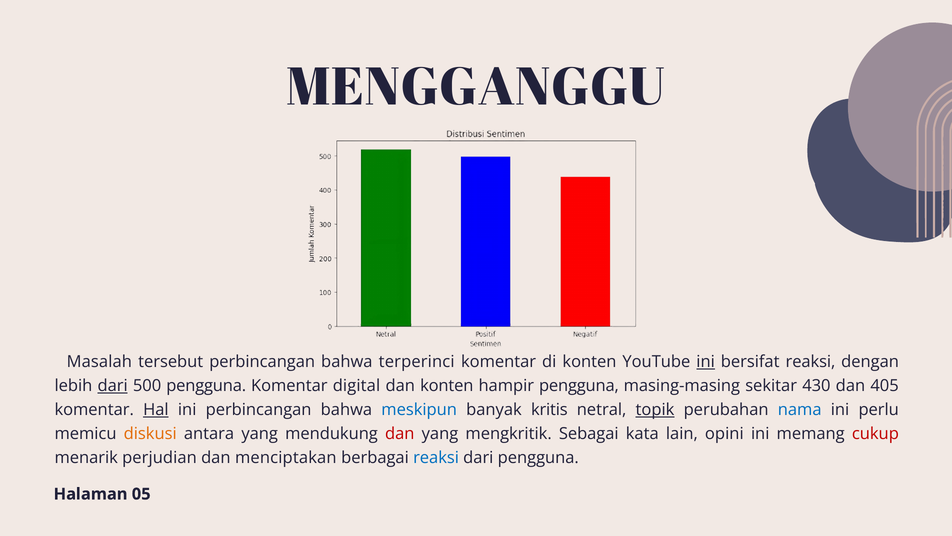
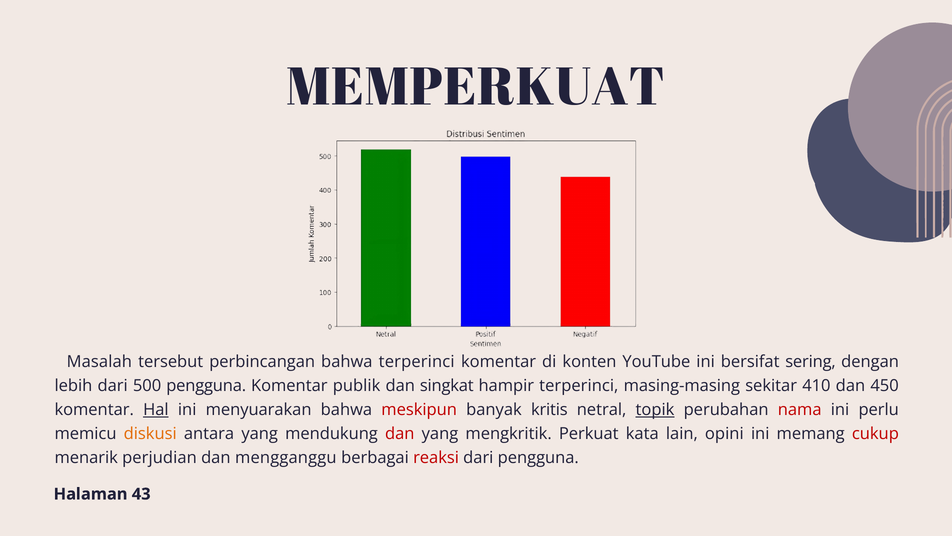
MENGGANGGU: MENGGANGGU -> MEMPERKUAT
ini at (706, 361) underline: present -> none
bersifat reaksi: reaksi -> sering
dari at (113, 385) underline: present -> none
digital: digital -> publik
dan konten: konten -> singkat
hampir pengguna: pengguna -> terperinci
430: 430 -> 410
405: 405 -> 450
ini perbincangan: perbincangan -> menyuarakan
meskipun colour: blue -> red
nama colour: blue -> red
Sebagai: Sebagai -> Perkuat
menciptakan: menciptakan -> mengganggu
reaksi at (436, 457) colour: blue -> red
05: 05 -> 43
